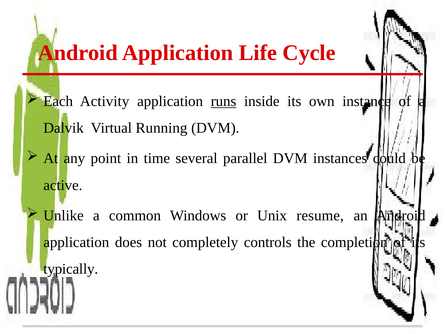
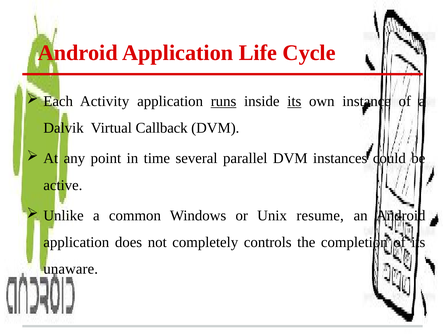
its at (294, 101) underline: none -> present
Running: Running -> Callback
typically: typically -> unaware
